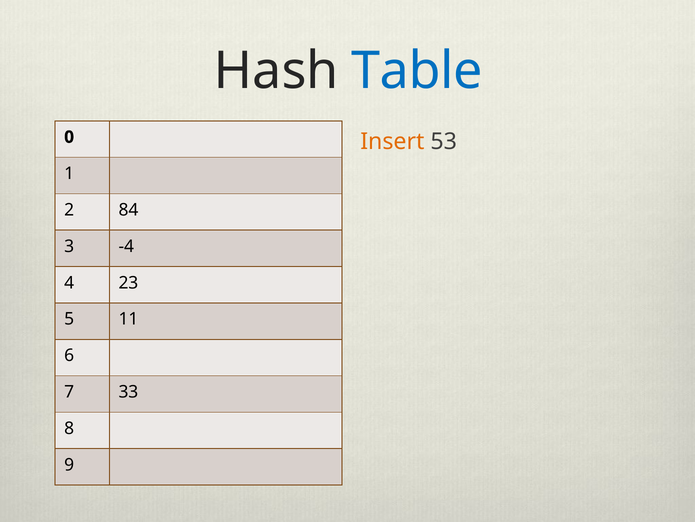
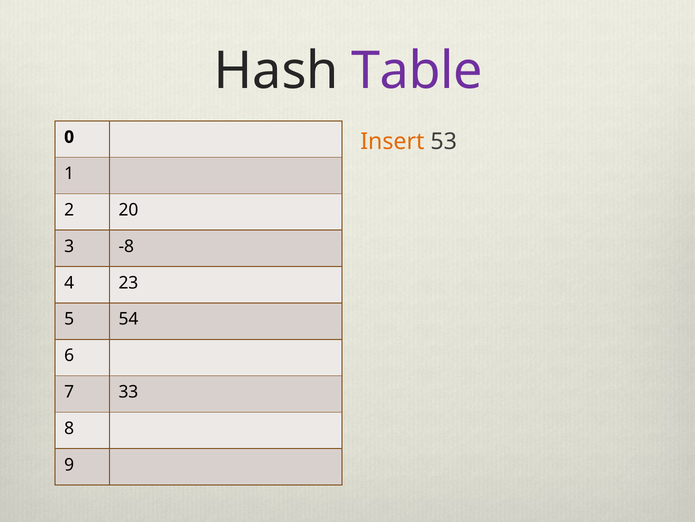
Table colour: blue -> purple
84: 84 -> 20
-4: -4 -> -8
11: 11 -> 54
